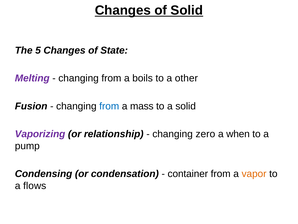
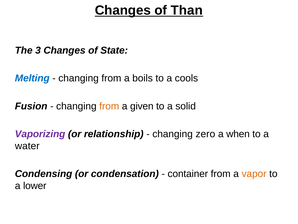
of Solid: Solid -> Than
5: 5 -> 3
Melting colour: purple -> blue
other: other -> cools
from at (109, 106) colour: blue -> orange
mass: mass -> given
pump: pump -> water
flows: flows -> lower
